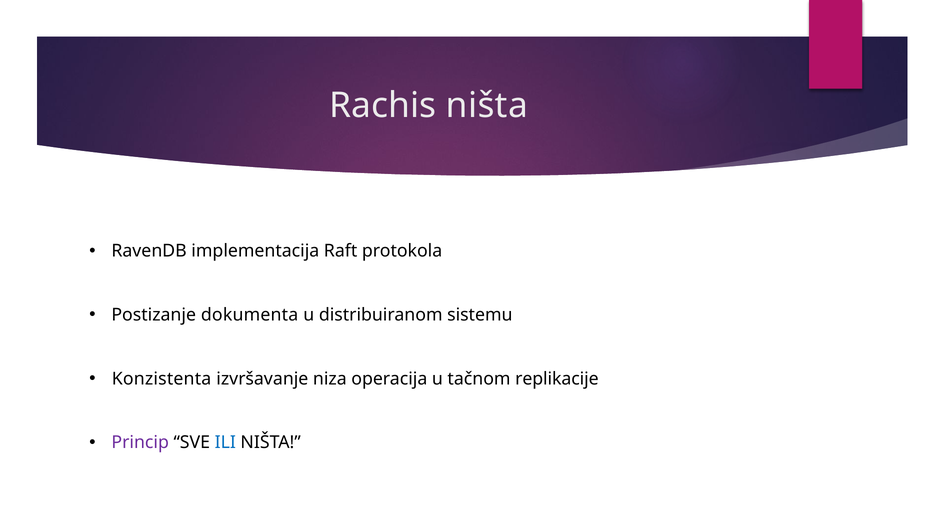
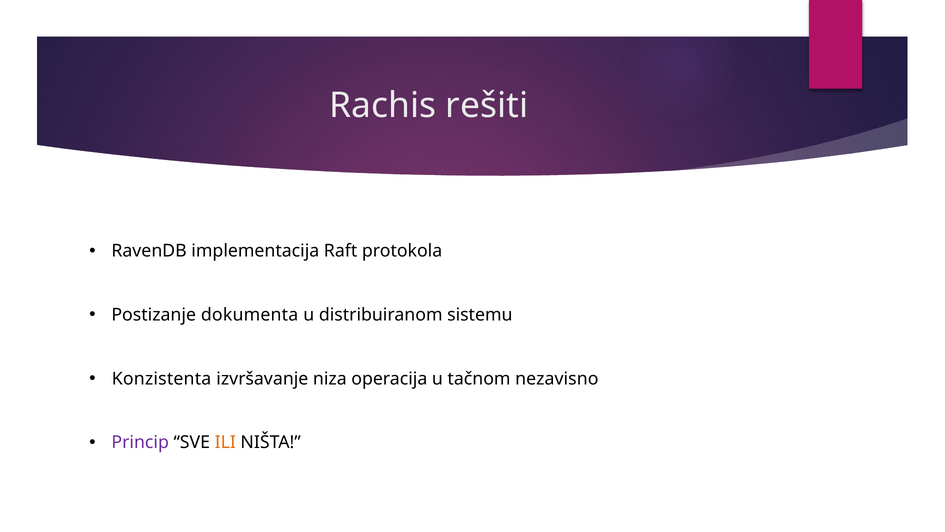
Rachis ništa: ništa -> rešiti
replikacije: replikacije -> nezavisno
ILI colour: blue -> orange
